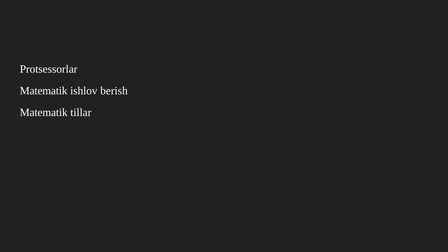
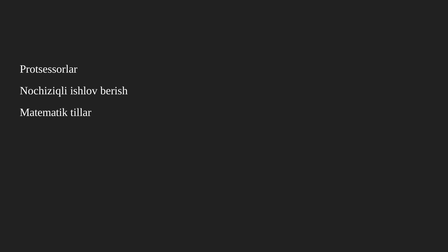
Matematik at (44, 91): Matematik -> Nochiziqli
